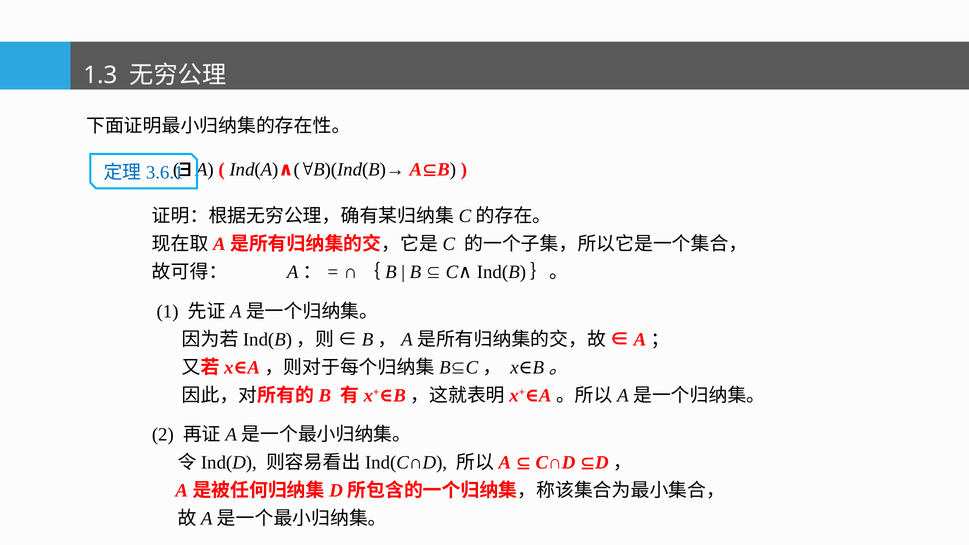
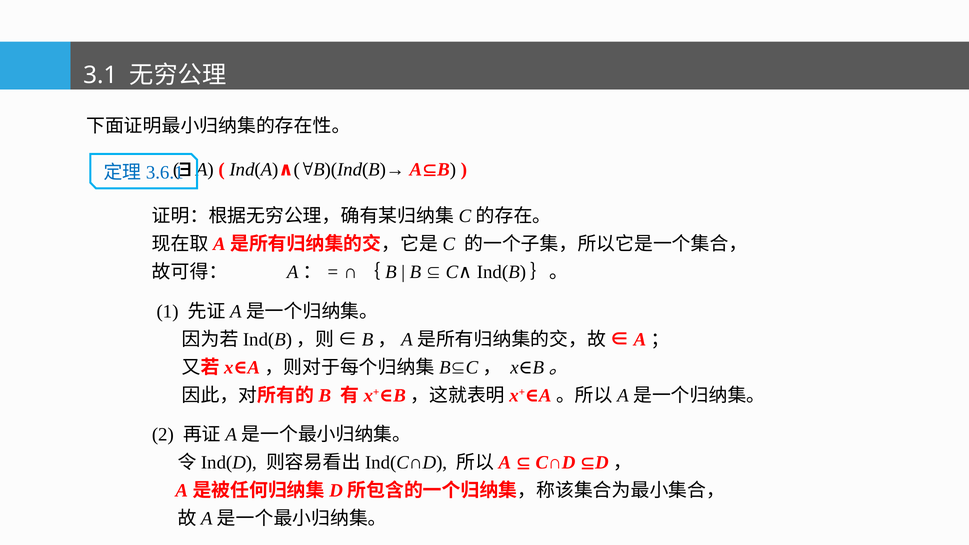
1.3: 1.3 -> 3.1
